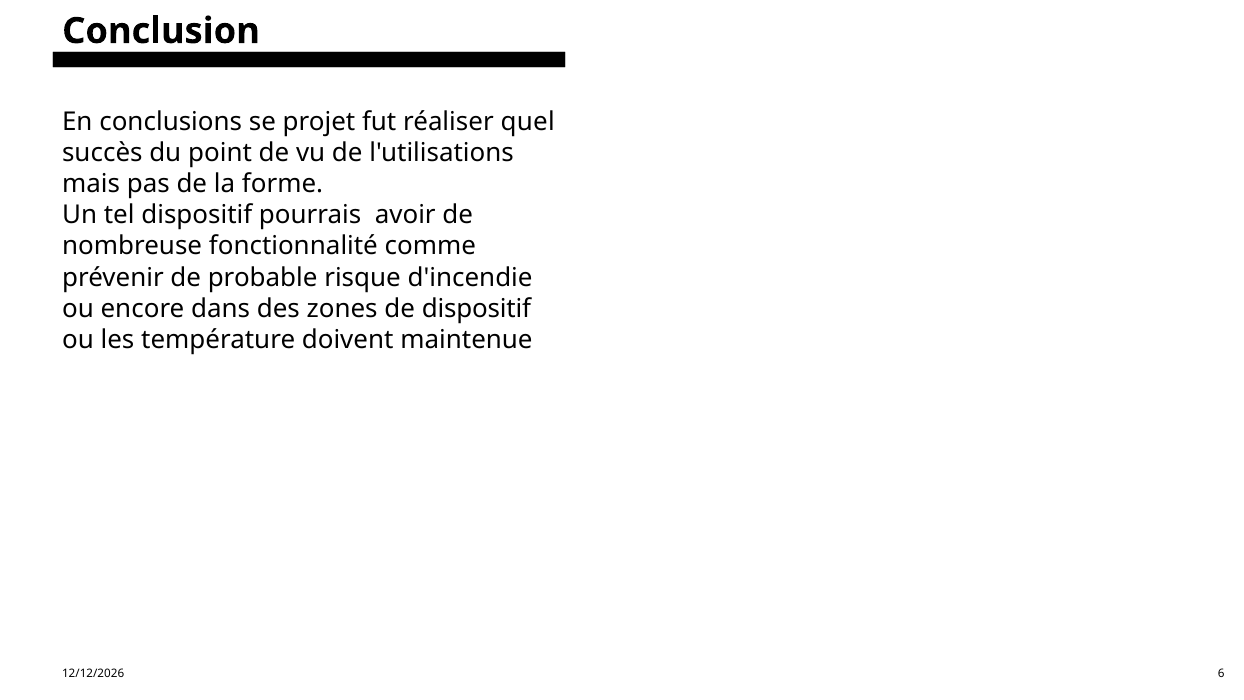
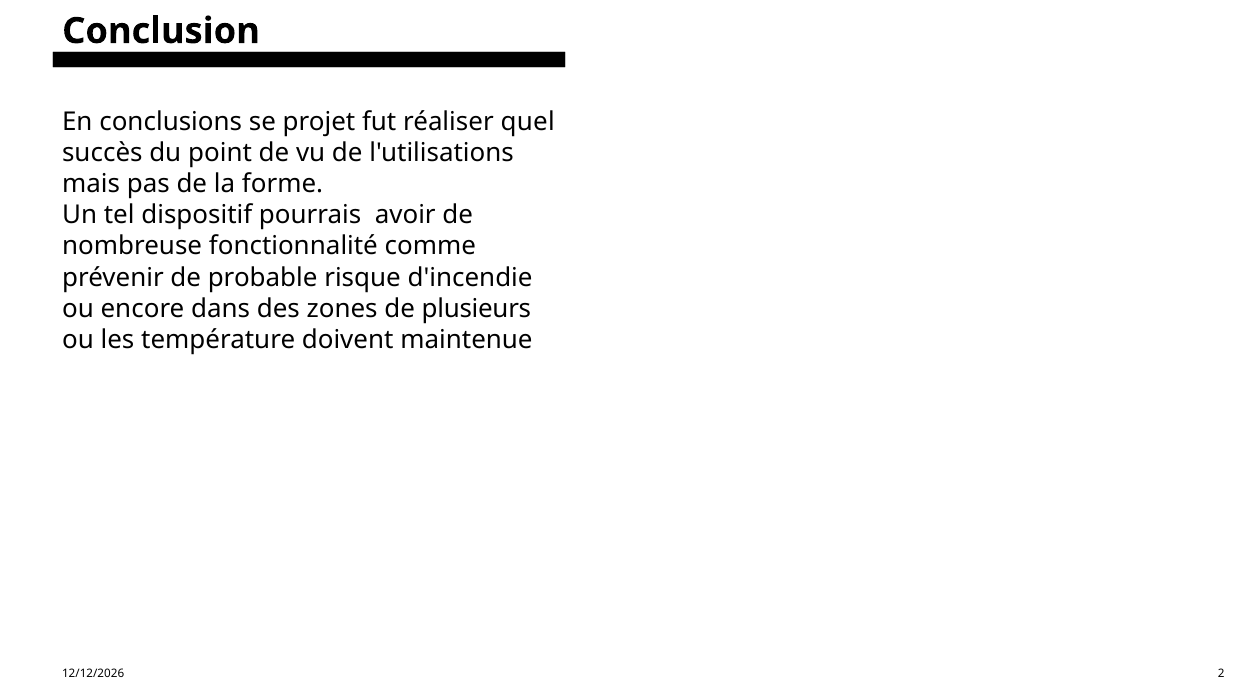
de dispositif: dispositif -> plusieurs
6: 6 -> 2
